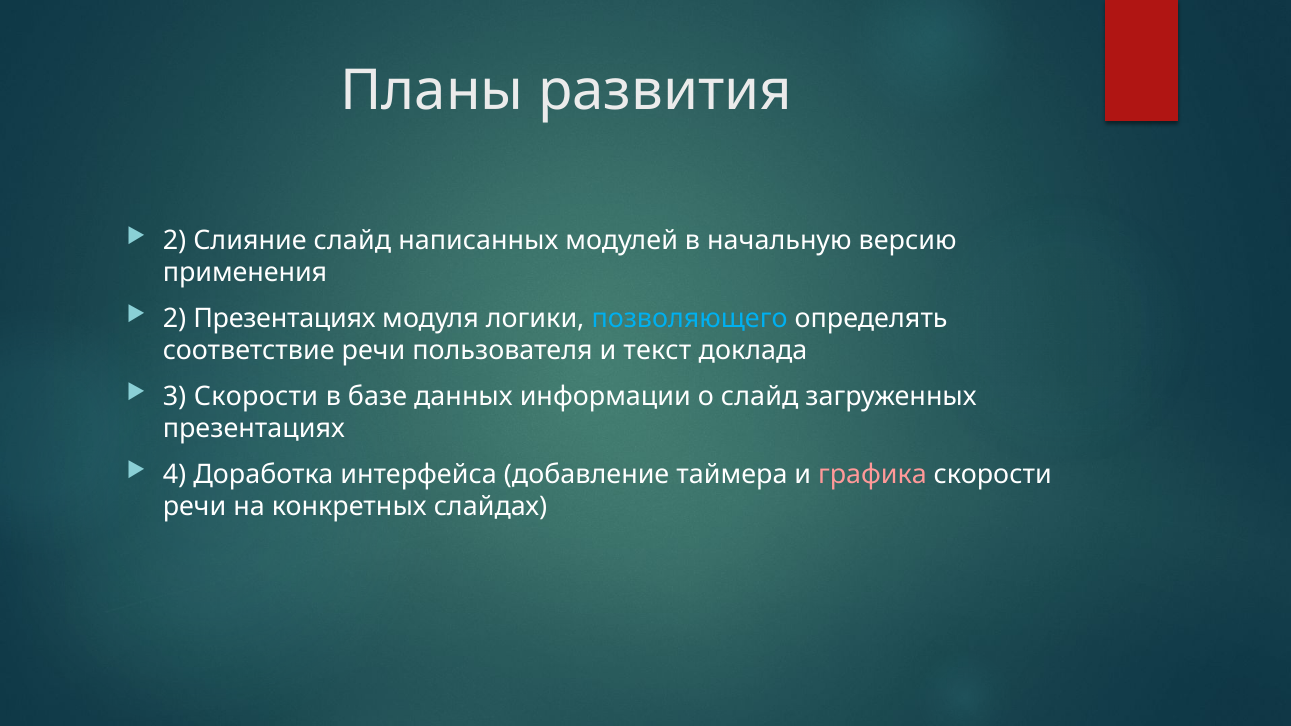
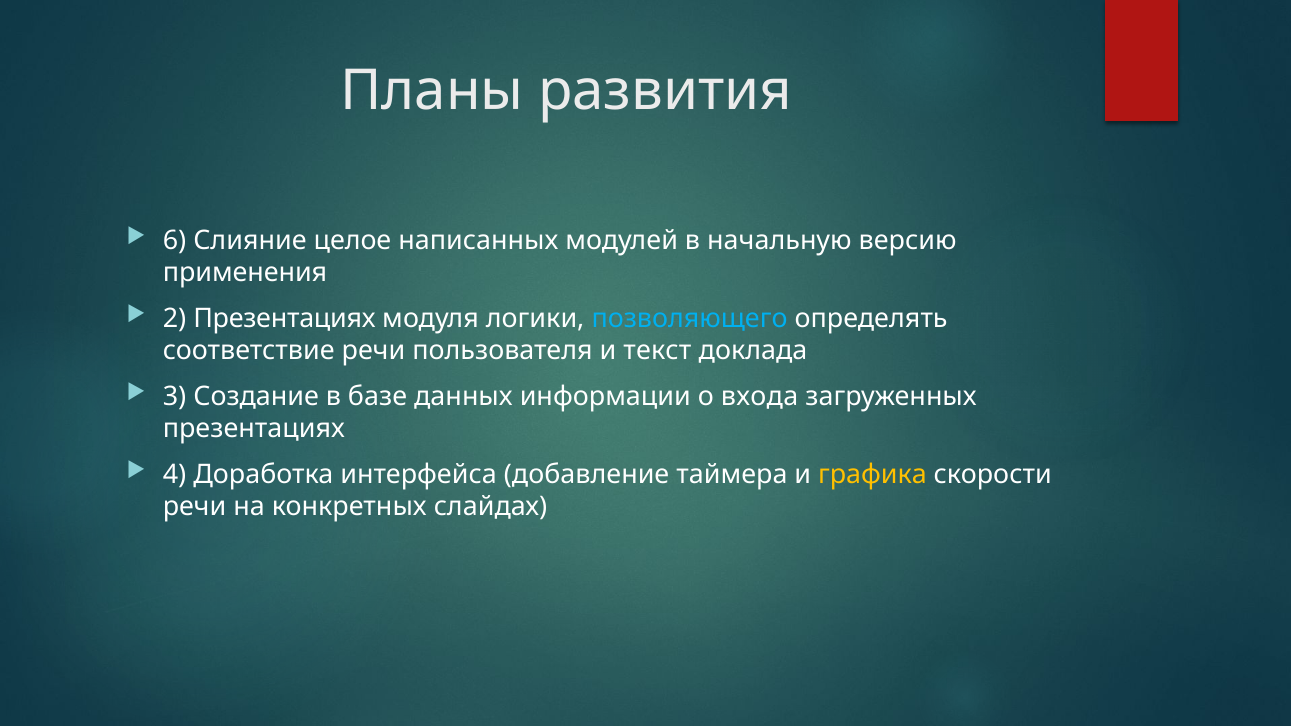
2 at (175, 240): 2 -> 6
Слияние слайд: слайд -> целое
3 Скорости: Скорости -> Создание
о слайд: слайд -> входа
графика colour: pink -> yellow
